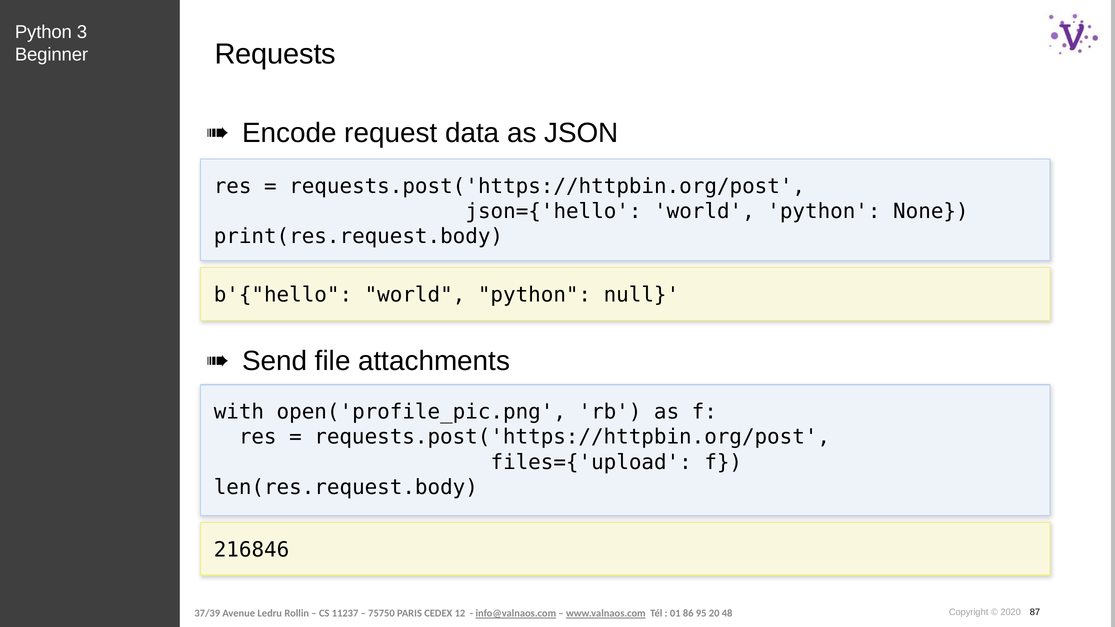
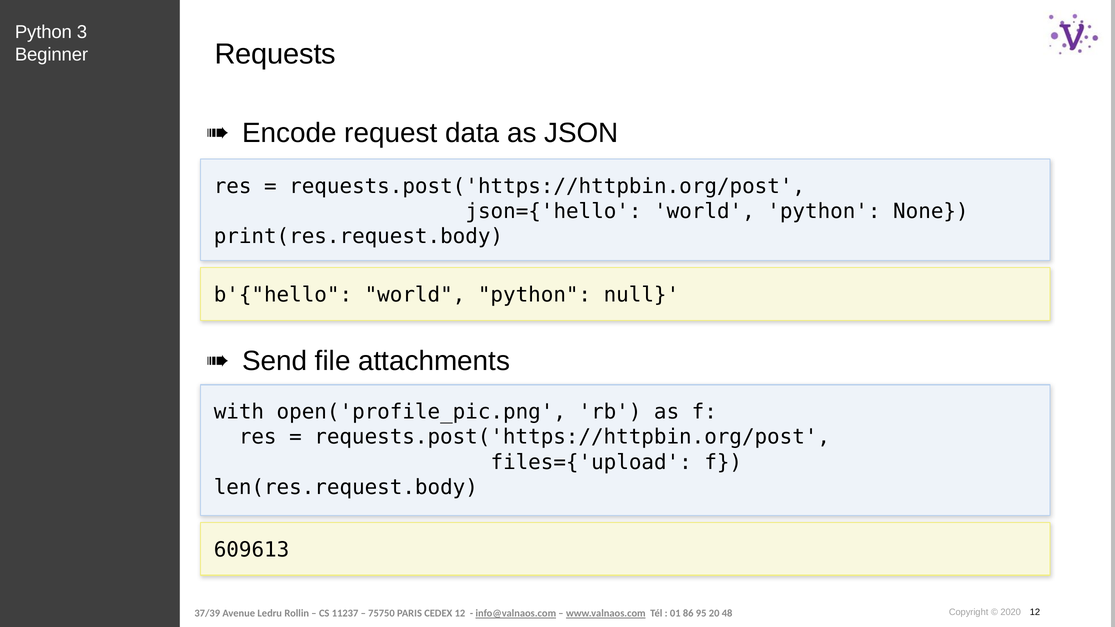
216846: 216846 -> 609613
2020 87: 87 -> 12
